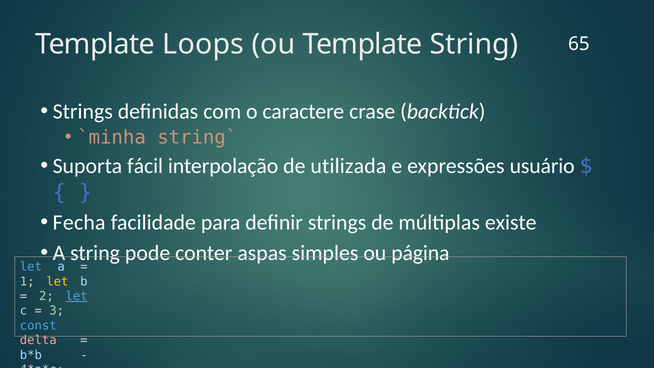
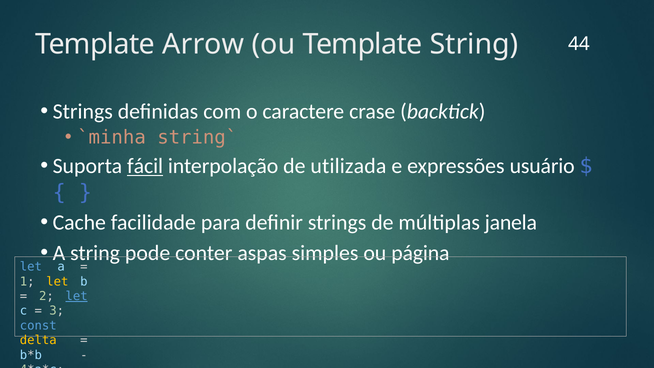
Loops: Loops -> Arrow
65: 65 -> 44
fácil underline: none -> present
Fecha: Fecha -> Cache
existe: existe -> janela
delta colour: pink -> yellow
